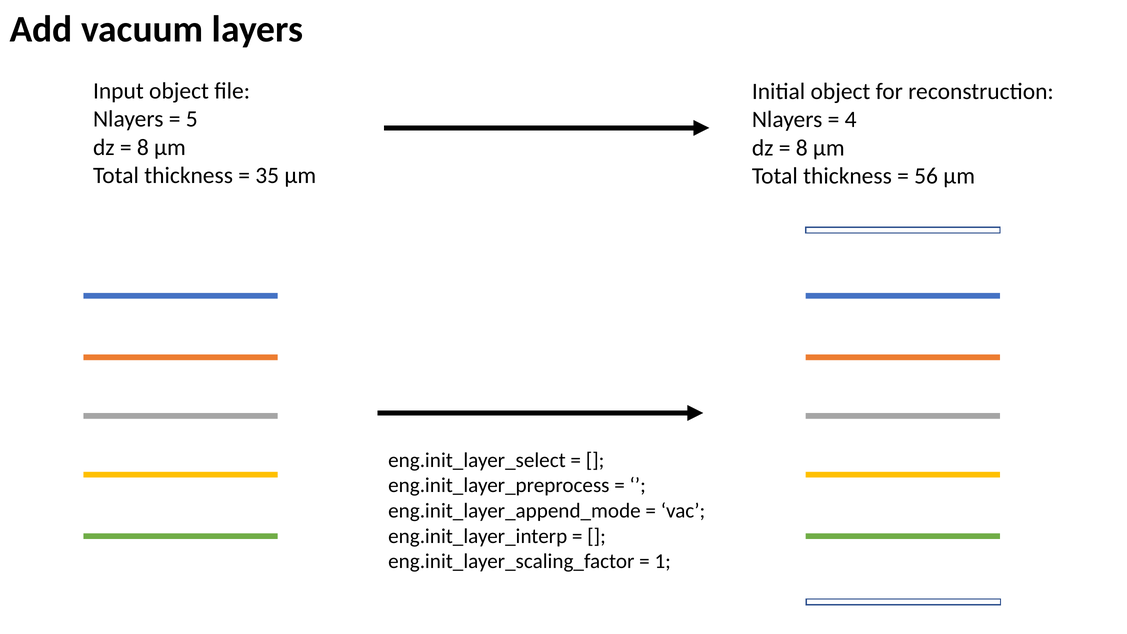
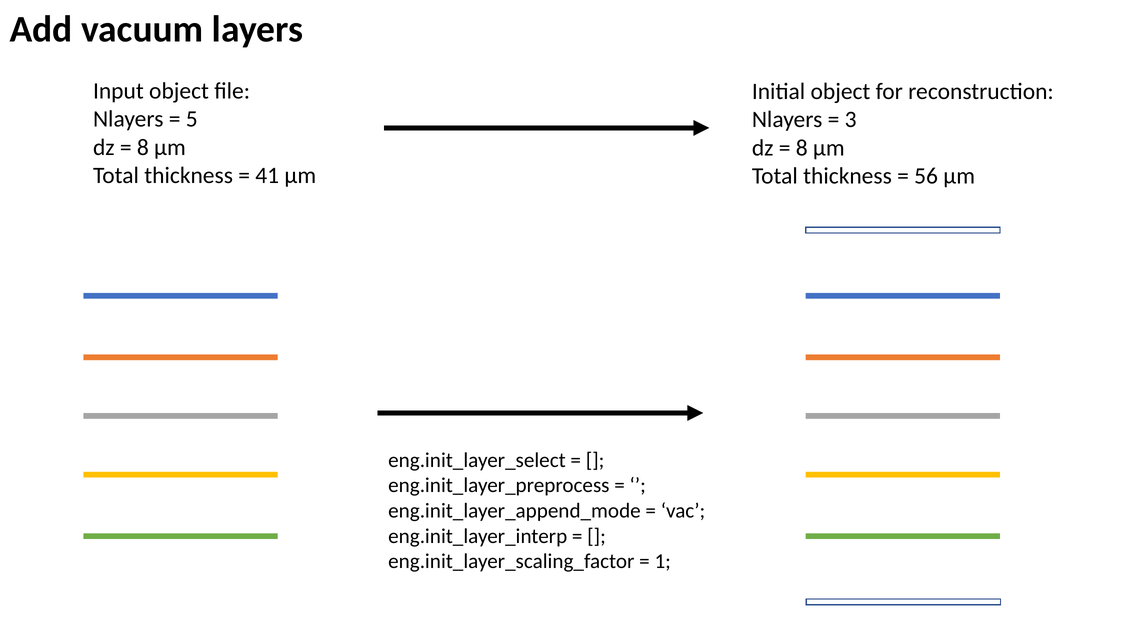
4: 4 -> 3
35: 35 -> 41
